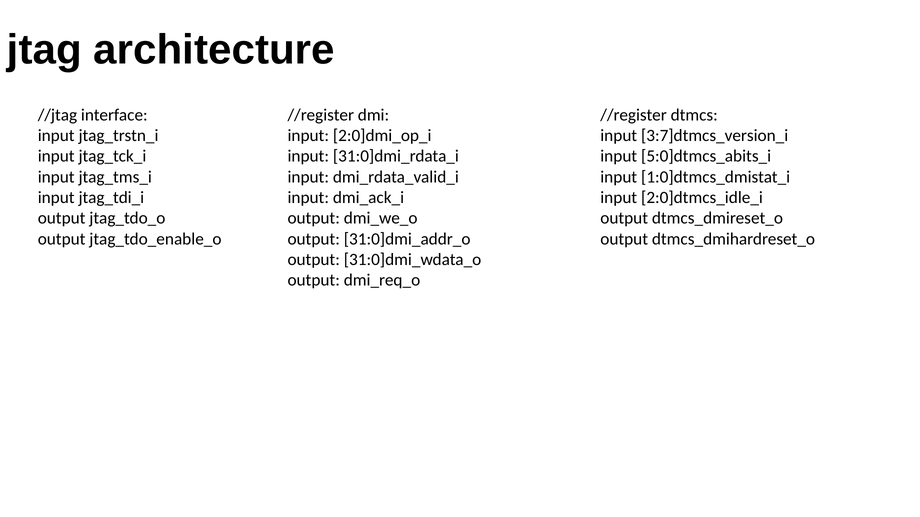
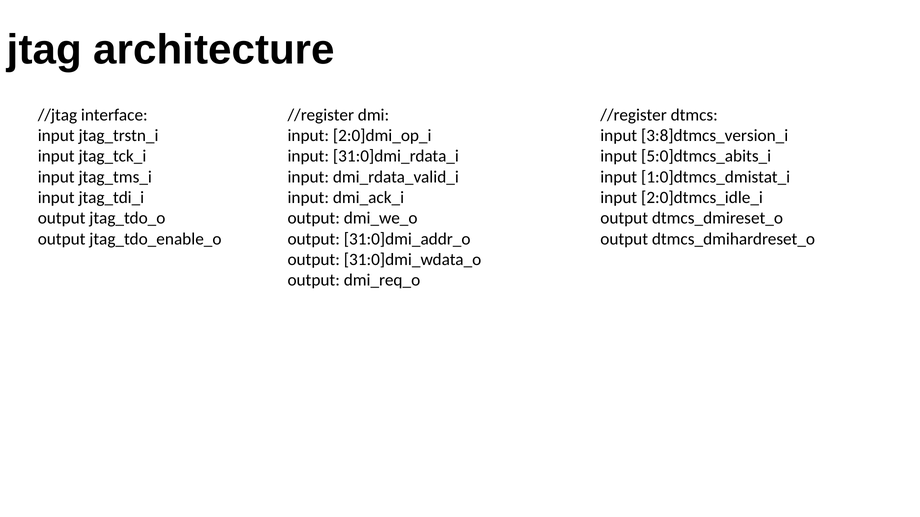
3:7]dtmcs_version_i: 3:7]dtmcs_version_i -> 3:8]dtmcs_version_i
